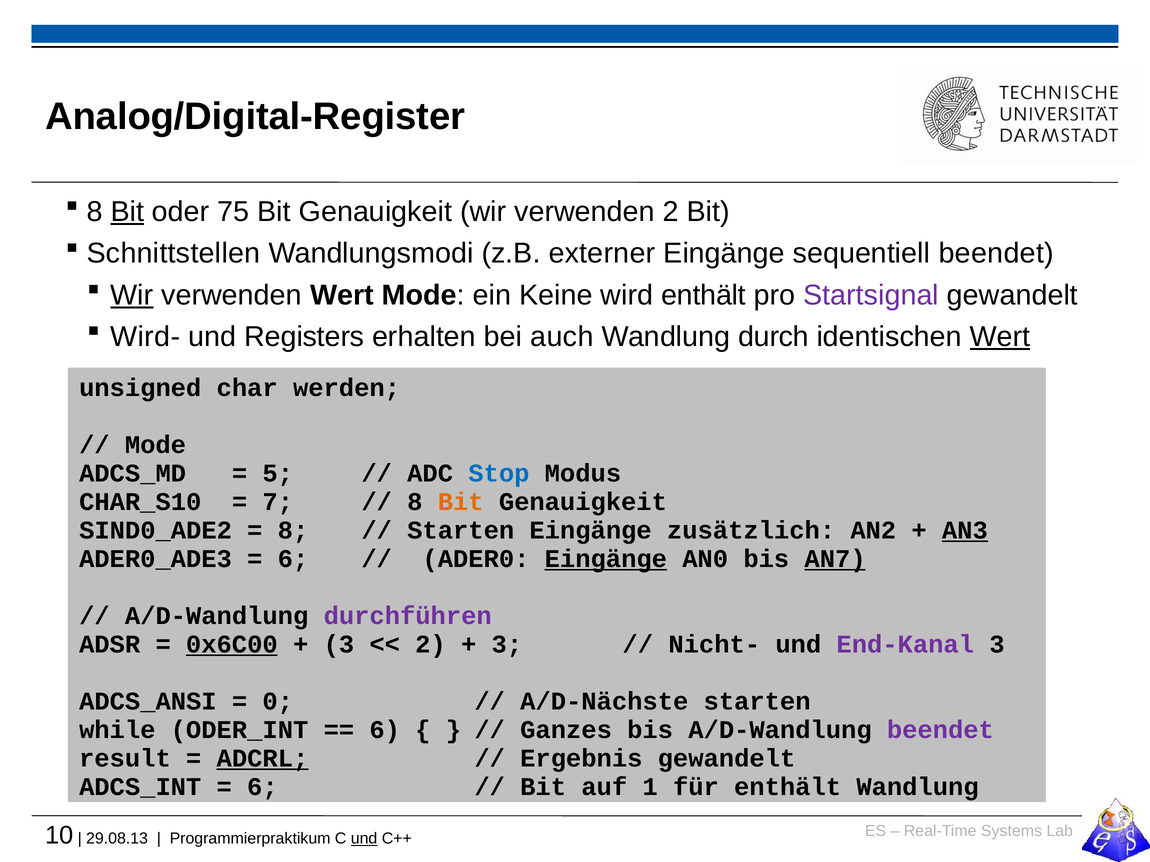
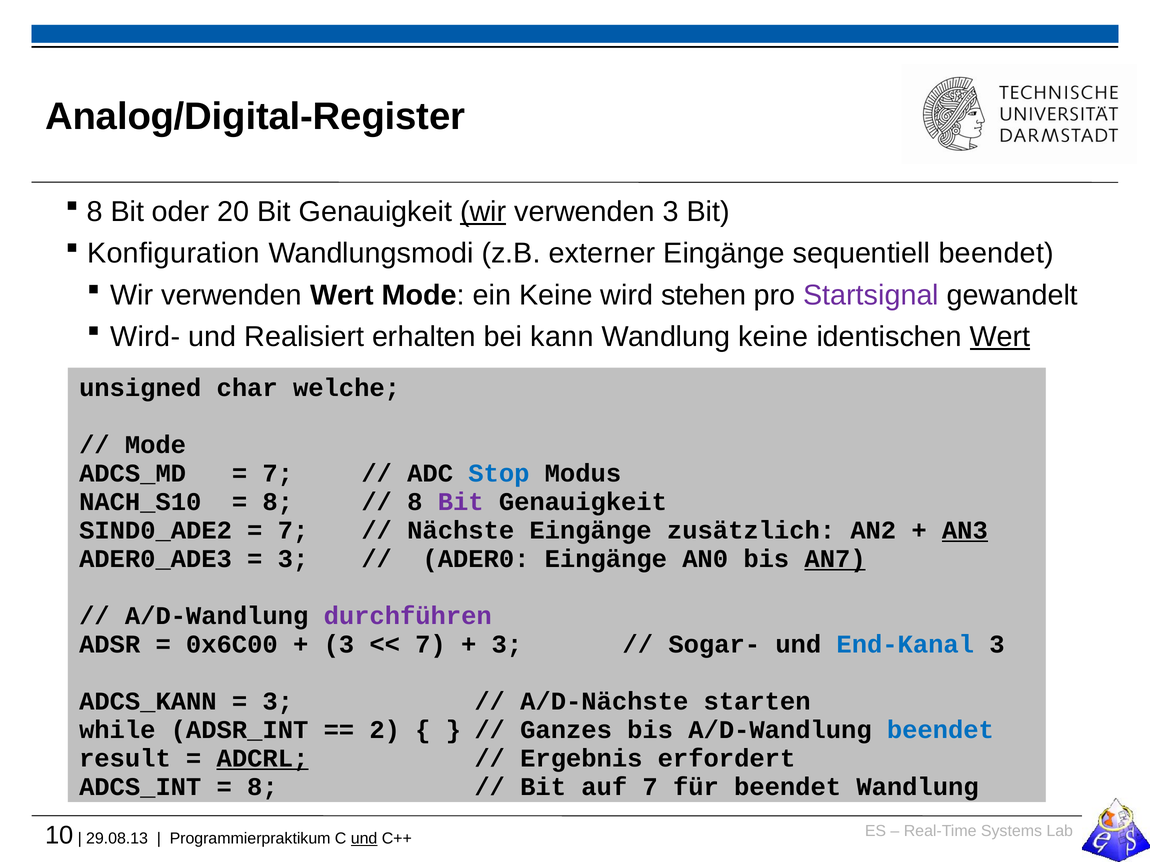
Bit at (127, 212) underline: present -> none
75: 75 -> 20
wir at (483, 212) underline: none -> present
verwenden 2: 2 -> 3
Schnittstellen: Schnittstellen -> Konfiguration
Wir at (132, 295) underline: present -> none
wird enthält: enthält -> stehen
Registers: Registers -> Realisiert
auch: auch -> kann
Wandlung durch: durch -> keine
werden: werden -> welche
5 at (278, 473): 5 -> 7
CHAR_S10: CHAR_S10 -> NACH_S10
7 at (278, 502): 7 -> 8
Bit at (461, 502) colour: orange -> purple
8 at (293, 531): 8 -> 7
Starten at (461, 531): Starten -> Nächste
6 at (293, 559): 6 -> 3
Eingänge at (606, 559) underline: present -> none
0x6C00 underline: present -> none
2 at (430, 645): 2 -> 7
Nicht-: Nicht- -> Sogar-
End-Kanal colour: purple -> blue
ADCS_ANSI: ADCS_ANSI -> ADCS_KANN
0 at (278, 702): 0 -> 3
ODER_INT: ODER_INT -> ADSR_INT
6 at (385, 730): 6 -> 2
beendet at (940, 730) colour: purple -> blue
Ergebnis gewandelt: gewandelt -> erfordert
6 at (262, 787): 6 -> 8
auf 1: 1 -> 7
für enthält: enthält -> beendet
